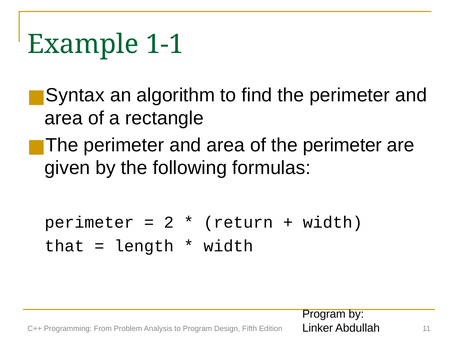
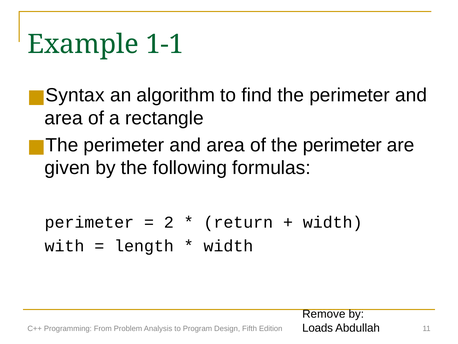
that: that -> with
Program at (324, 314): Program -> Remove
Linker: Linker -> Loads
